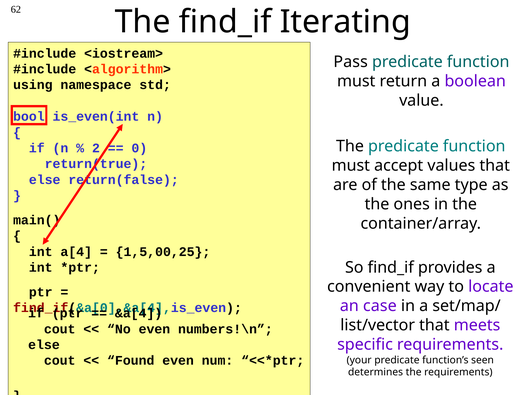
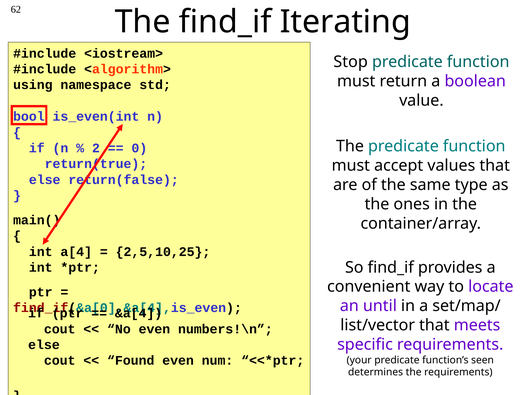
Pass: Pass -> Stop
1,5,00,25: 1,5,00,25 -> 2,5,10,25
case: case -> until
